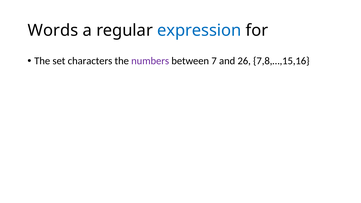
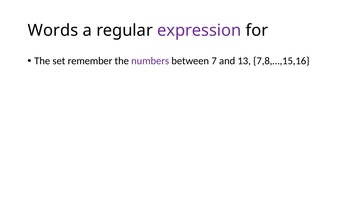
expression colour: blue -> purple
characters: characters -> remember
26: 26 -> 13
